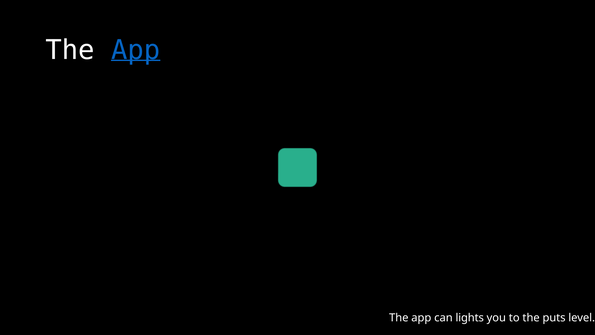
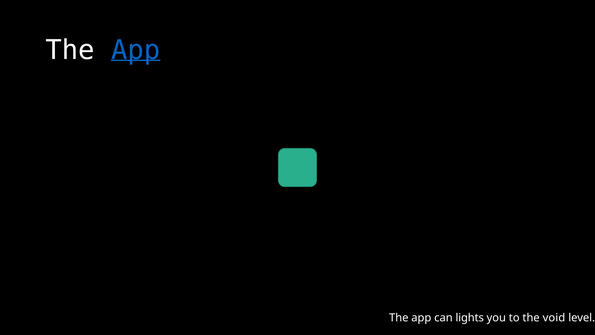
puts: puts -> void
